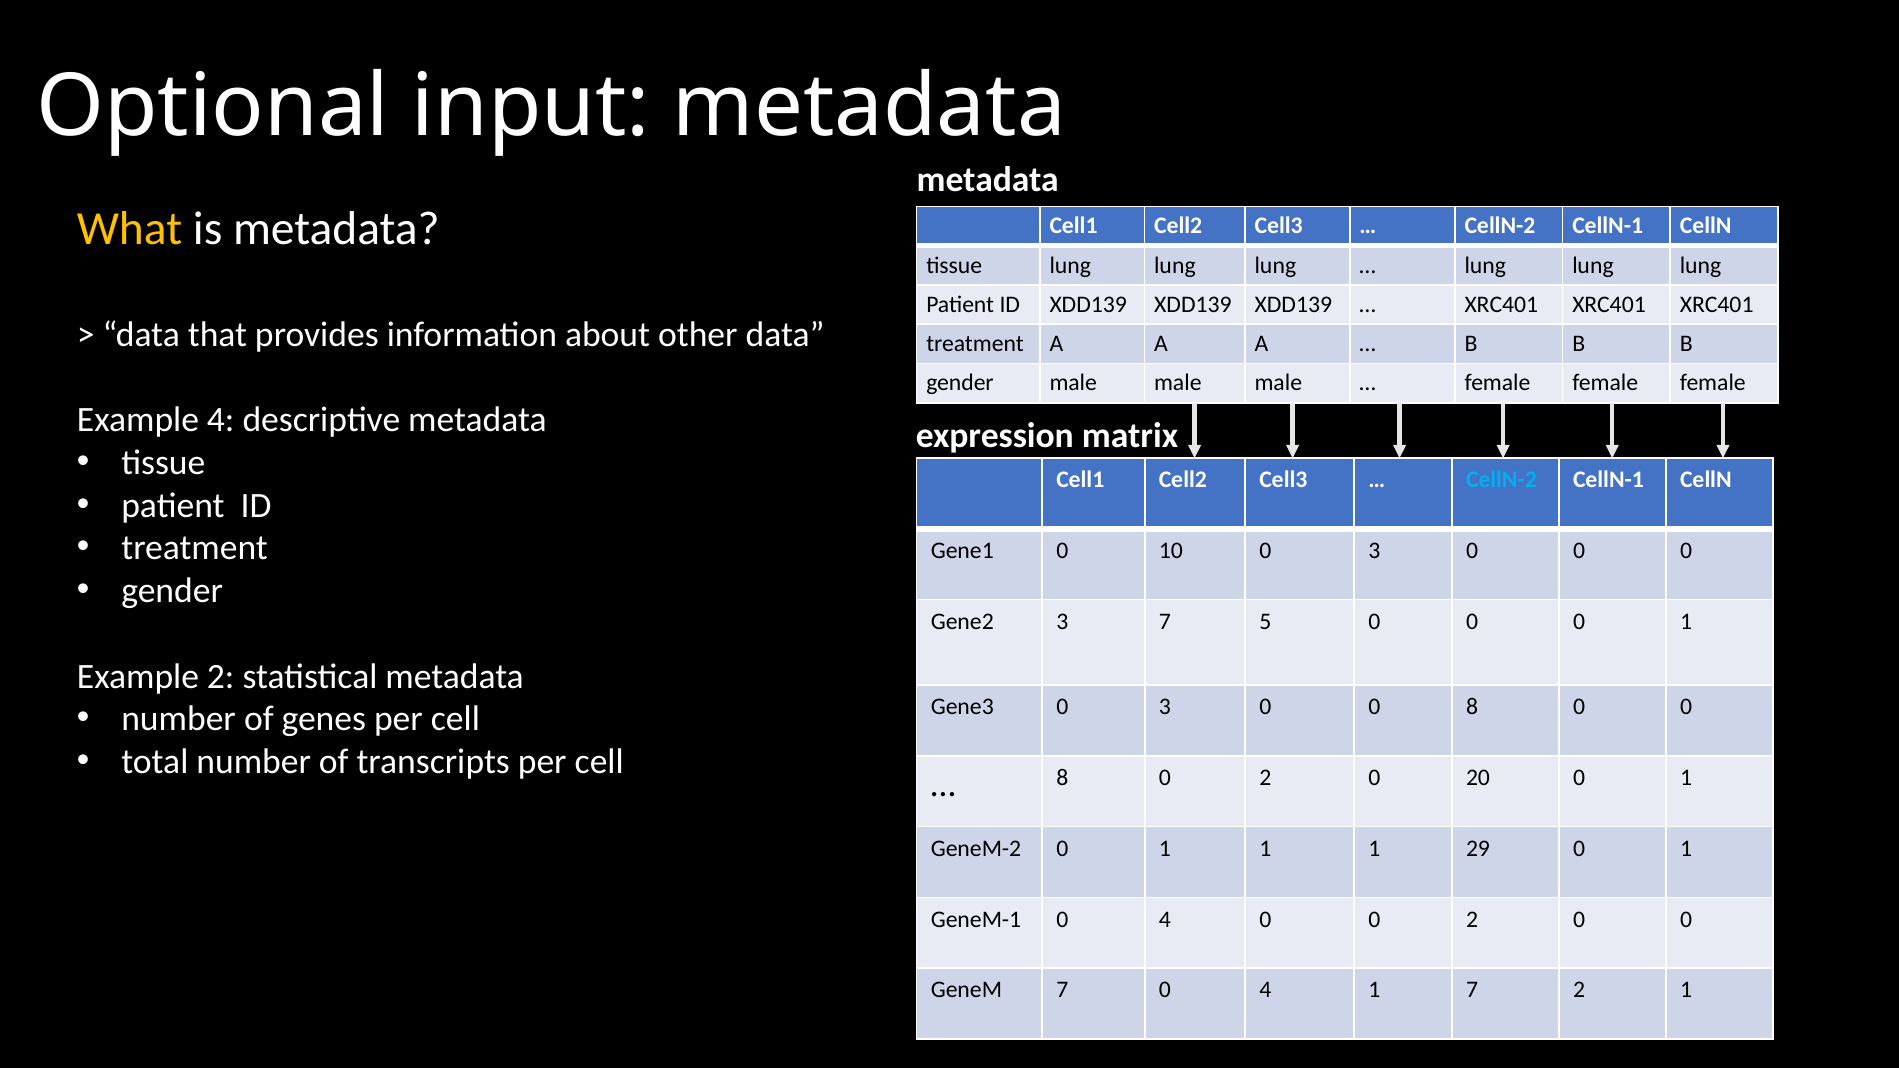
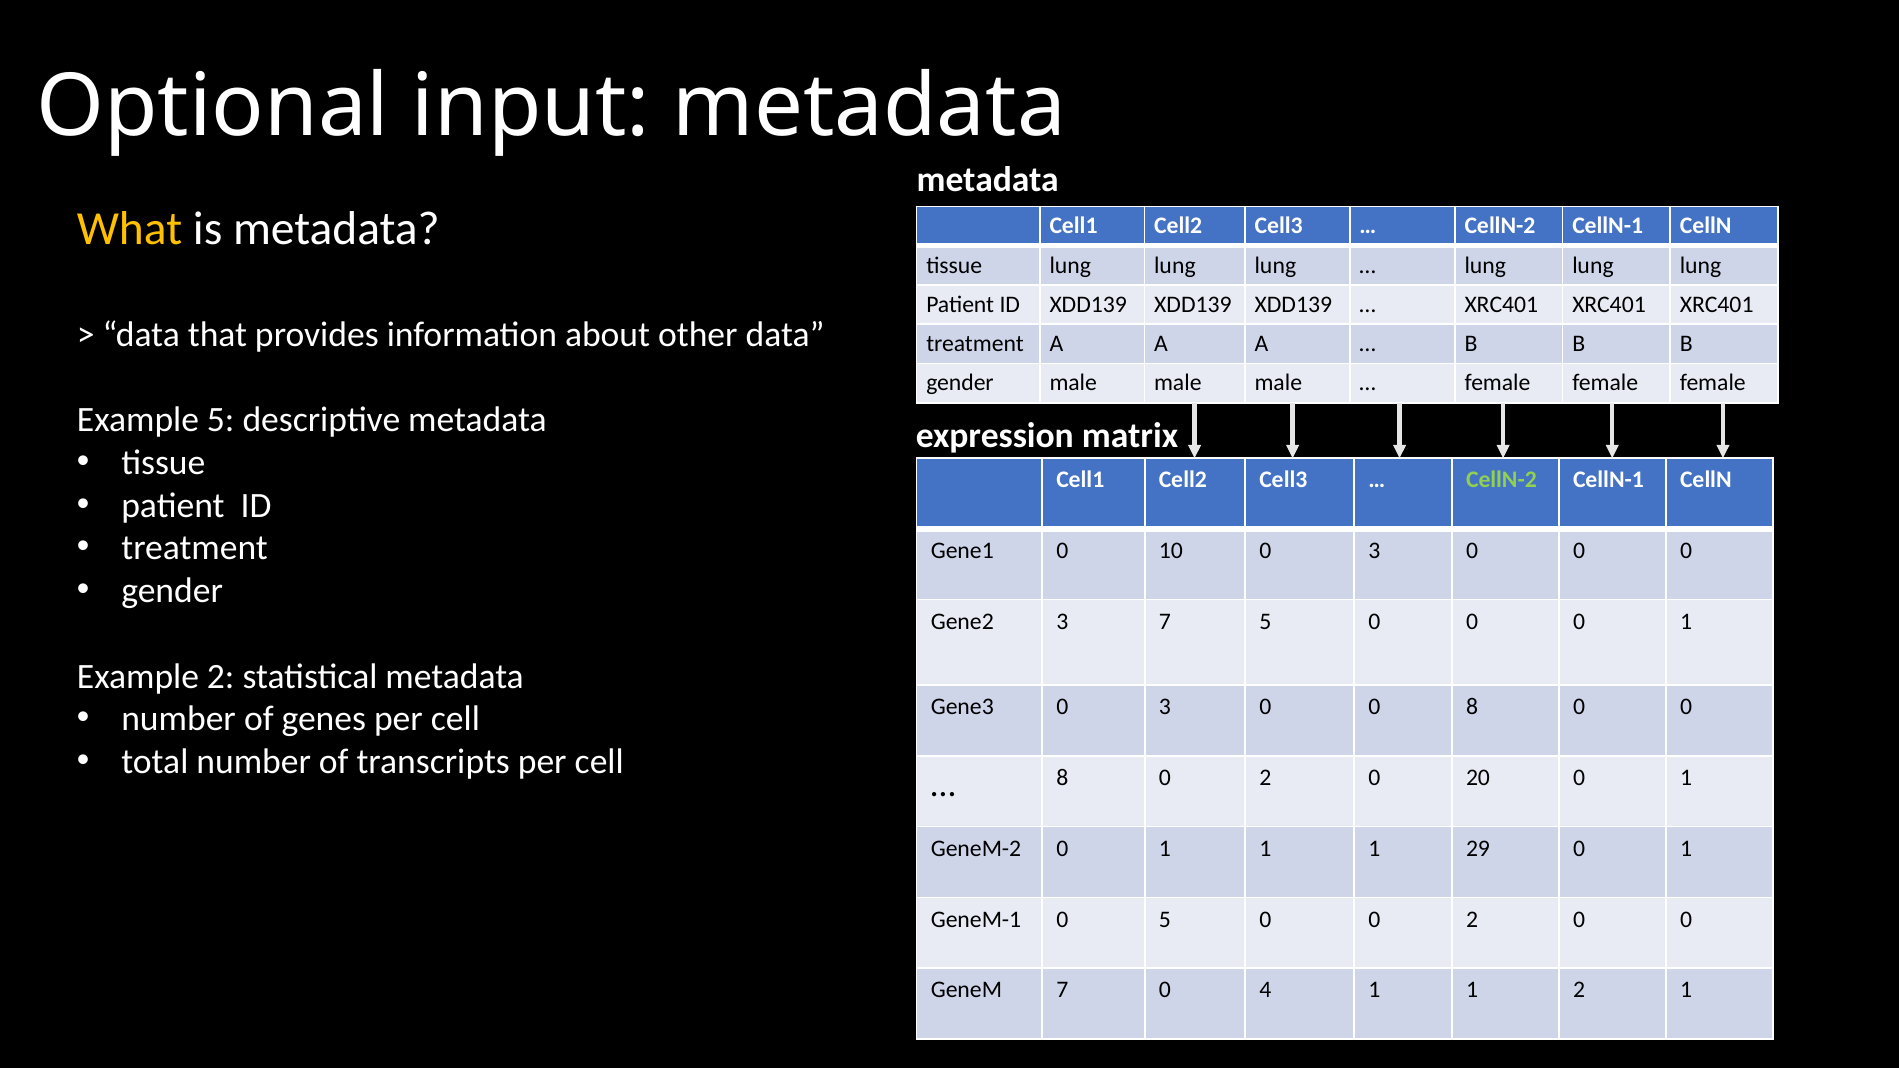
Example 4: 4 -> 5
CellN-2 at (1501, 480) colour: light blue -> light green
GeneM-1 0 4: 4 -> 5
4 1 7: 7 -> 1
